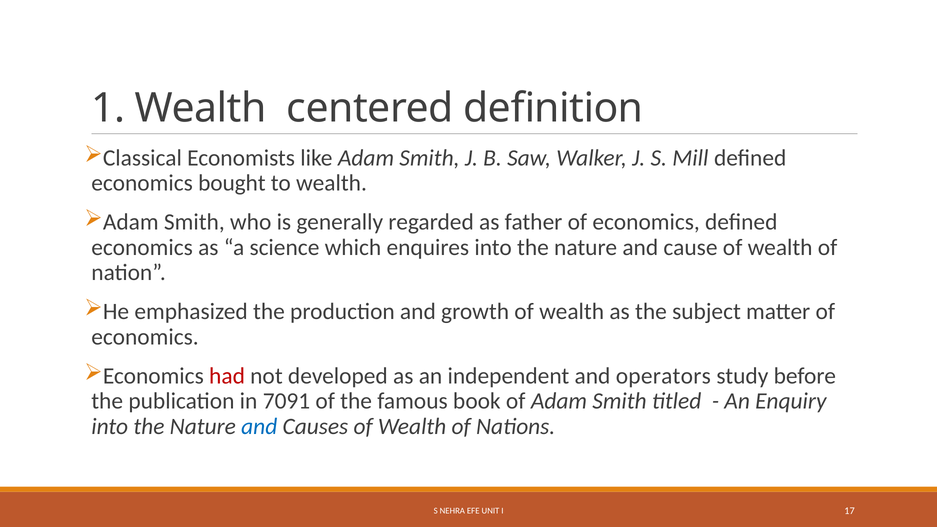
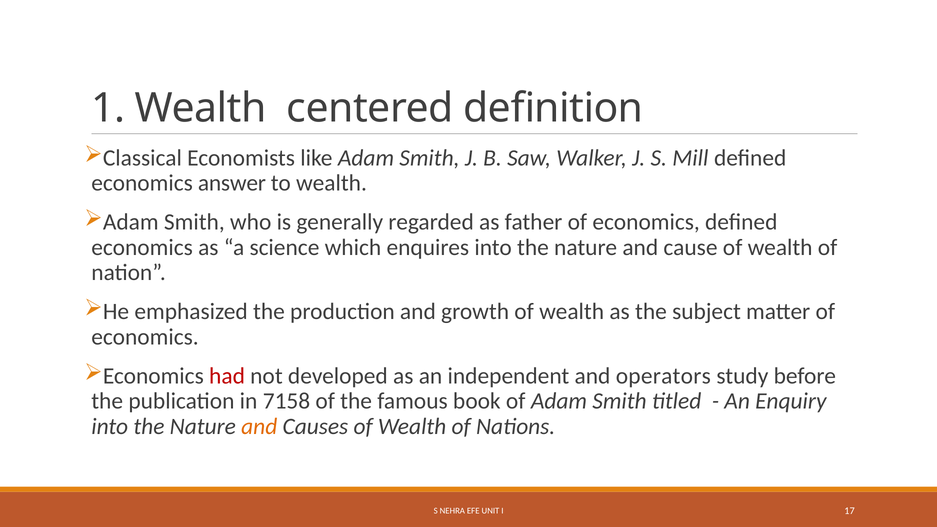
bought: bought -> answer
7091: 7091 -> 7158
and at (259, 426) colour: blue -> orange
